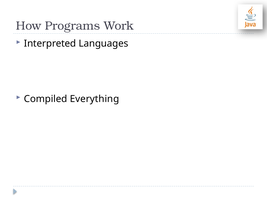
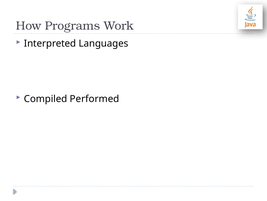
Everything: Everything -> Performed
